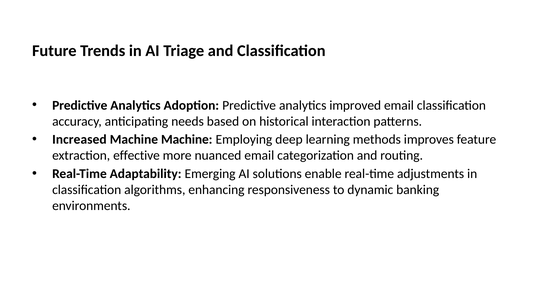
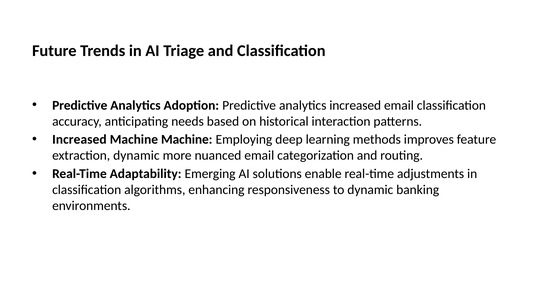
analytics improved: improved -> increased
extraction effective: effective -> dynamic
